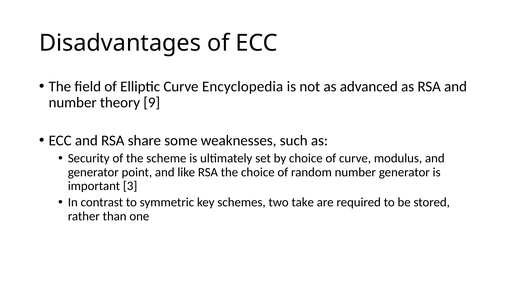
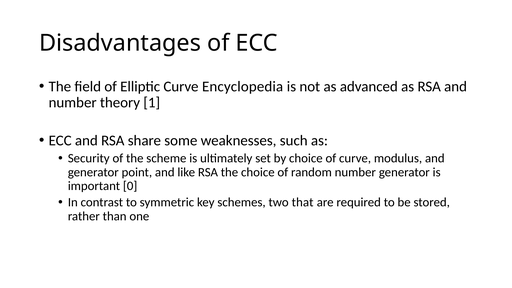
9: 9 -> 1
3: 3 -> 0
take: take -> that
